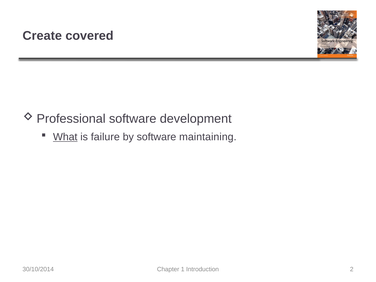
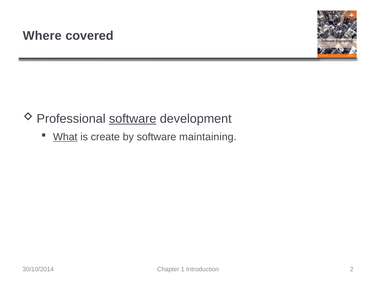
Create: Create -> Where
software at (133, 119) underline: none -> present
failure: failure -> create
